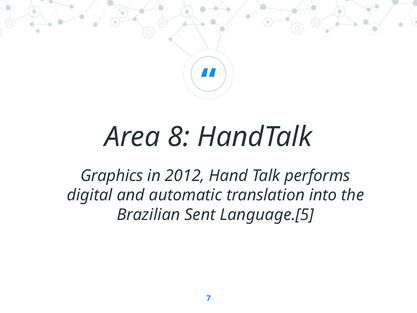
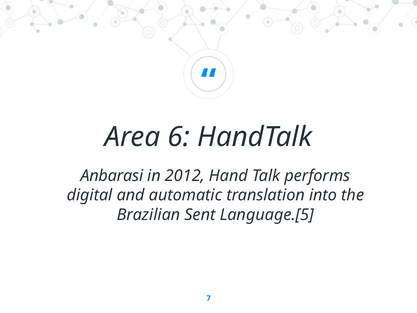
8: 8 -> 6
Graphics: Graphics -> Anbarasi
